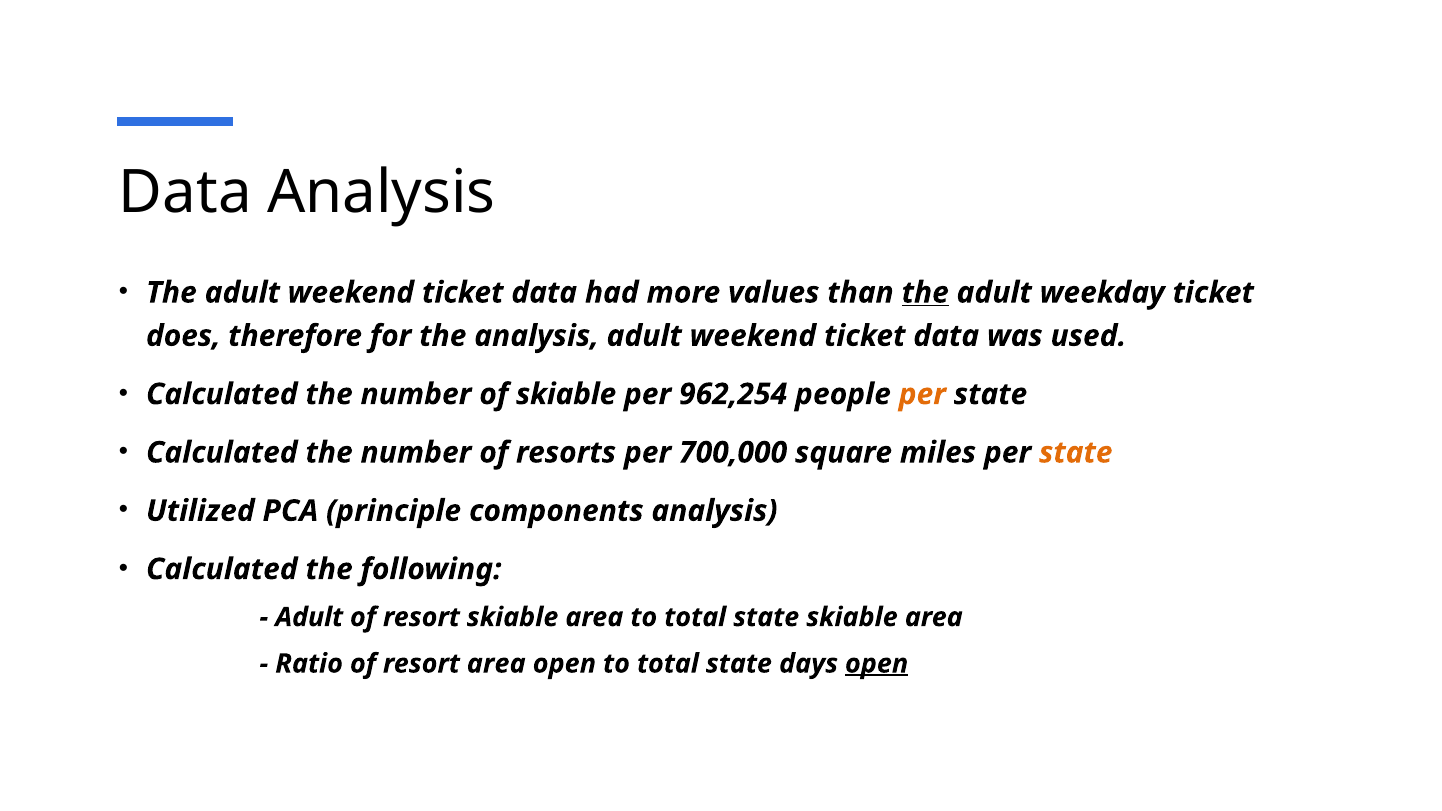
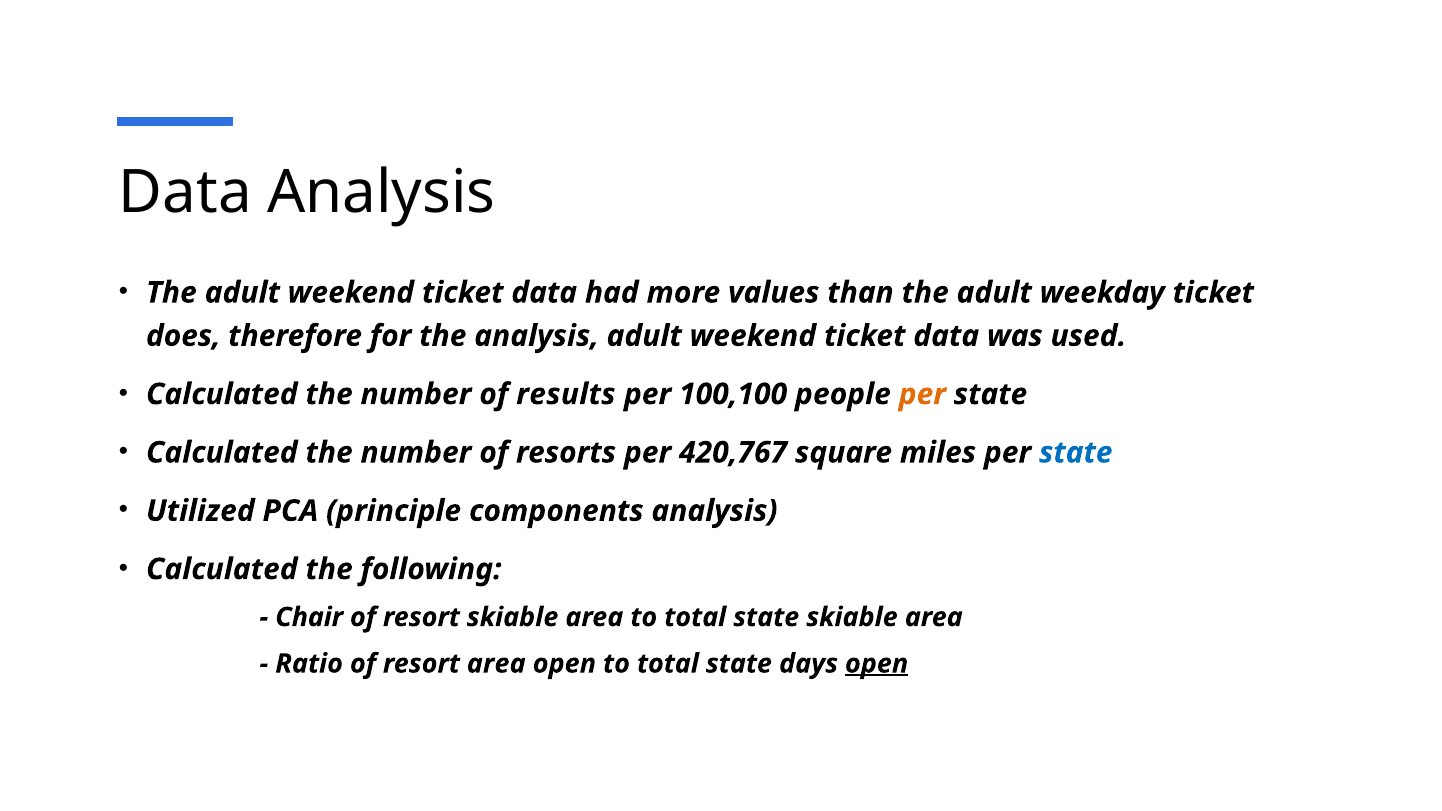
the at (925, 293) underline: present -> none
of skiable: skiable -> results
962,254: 962,254 -> 100,100
700,000: 700,000 -> 420,767
state at (1076, 453) colour: orange -> blue
Adult at (309, 617): Adult -> Chair
